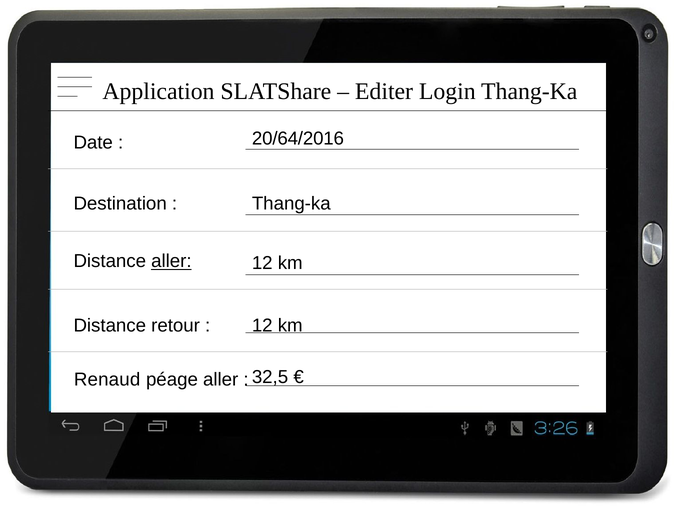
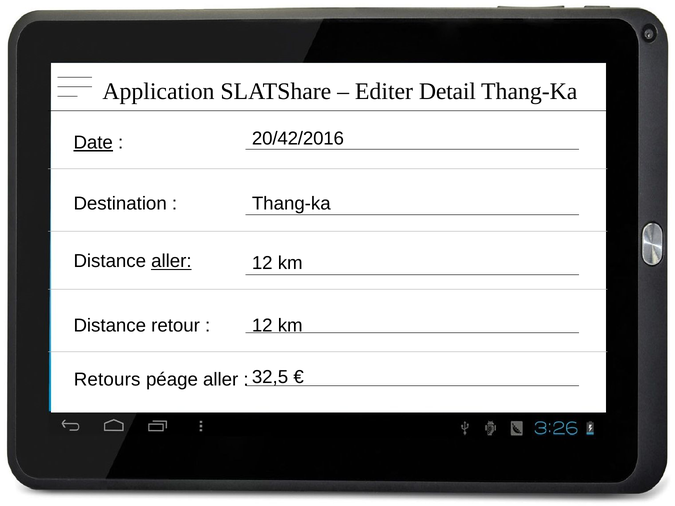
Login: Login -> Detail
20/64/2016: 20/64/2016 -> 20/42/2016
Date underline: none -> present
Renaud: Renaud -> Retours
